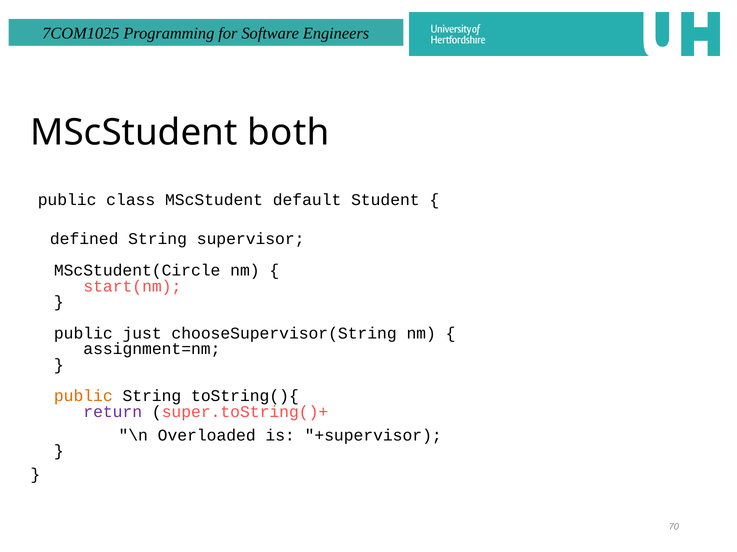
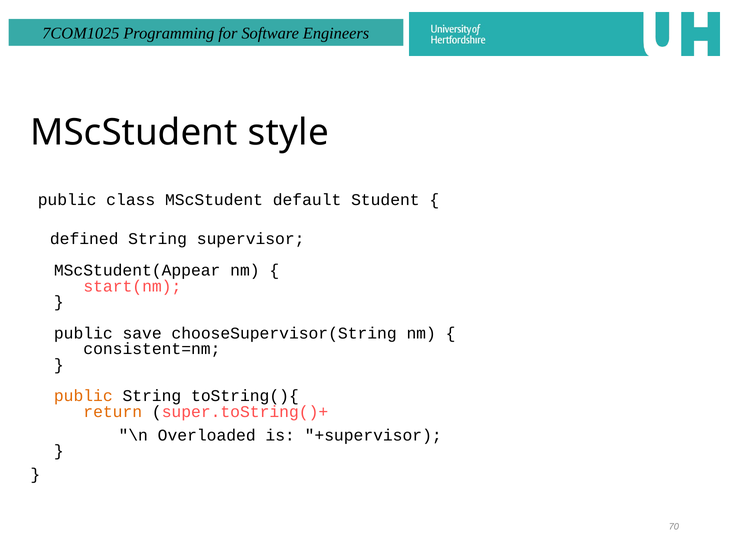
both: both -> style
MScStudent(Circle: MScStudent(Circle -> MScStudent(Appear
just: just -> save
assignment=nm: assignment=nm -> consistent=nm
return colour: purple -> orange
